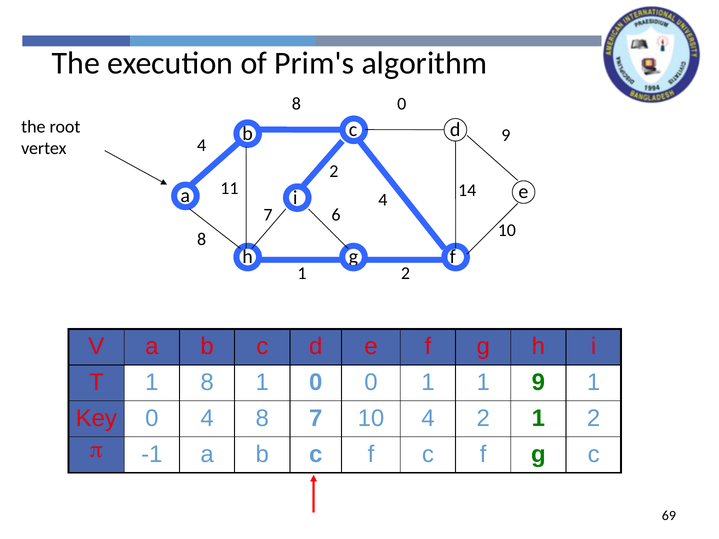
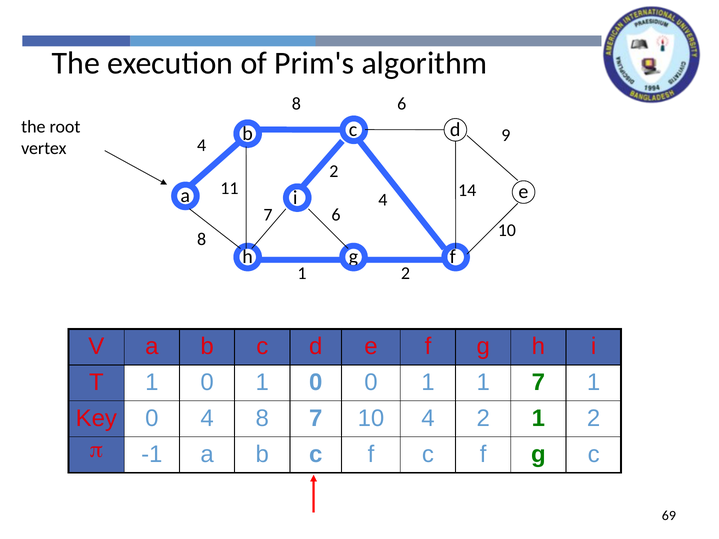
8 0: 0 -> 6
T 1 8: 8 -> 0
1 1 9: 9 -> 7
